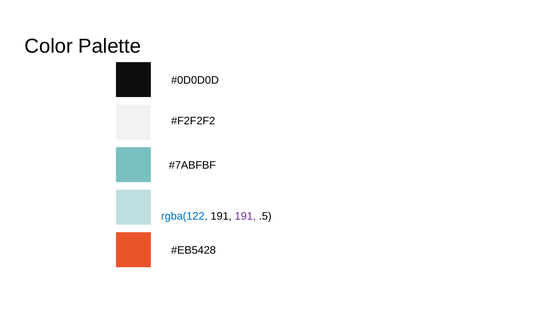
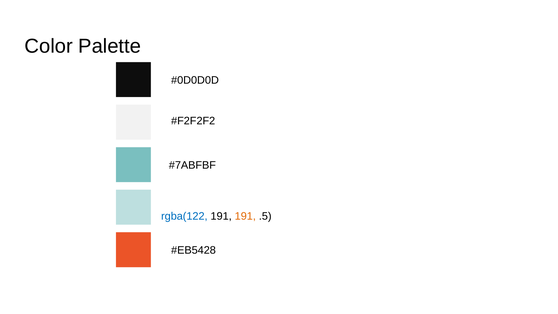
191 at (245, 216) colour: purple -> orange
